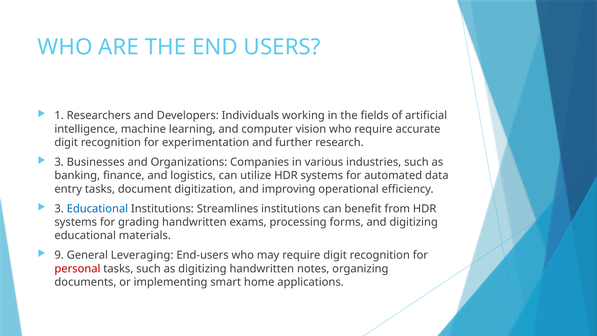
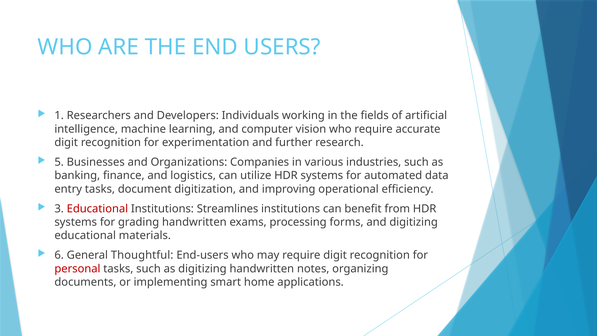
3 at (59, 162): 3 -> 5
Educational at (97, 209) colour: blue -> red
9: 9 -> 6
Leveraging: Leveraging -> Thoughtful
